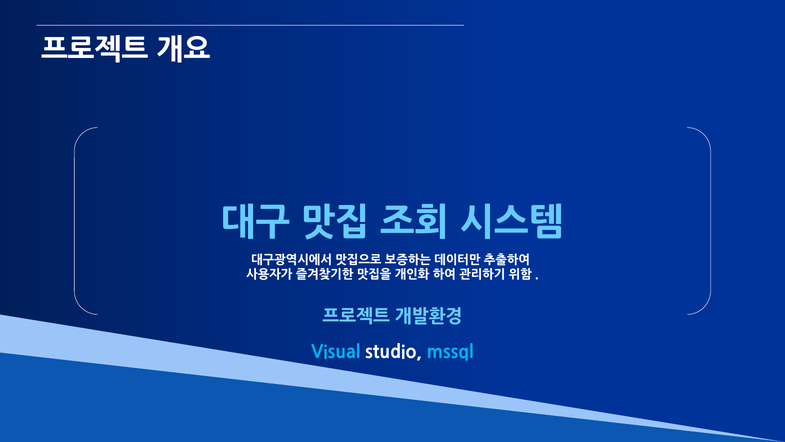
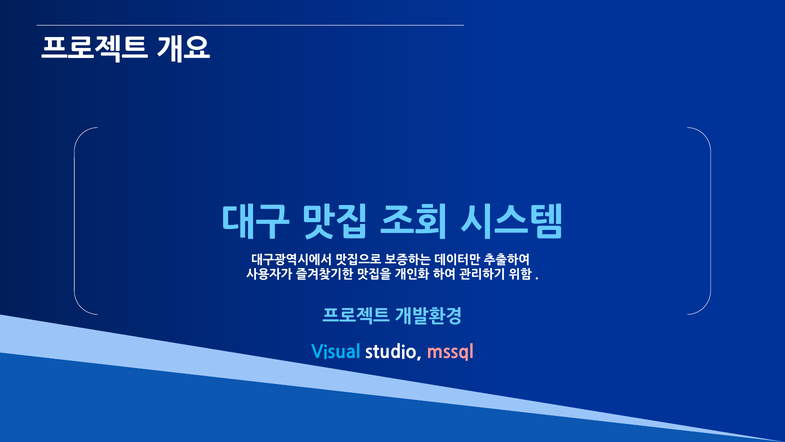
mssql colour: light blue -> pink
